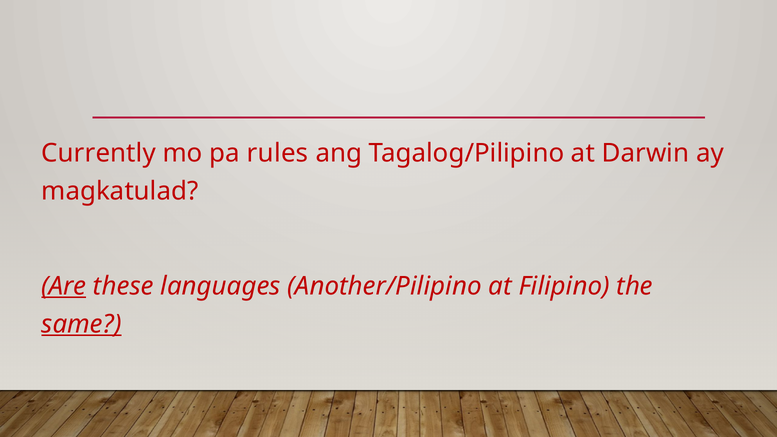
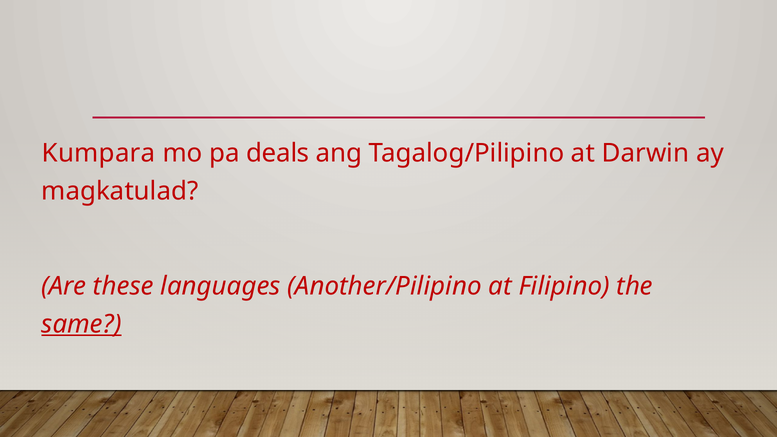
Currently: Currently -> Kumpara
rules: rules -> deals
Are underline: present -> none
